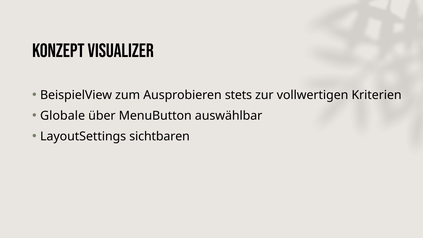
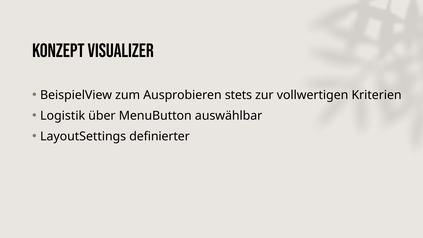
Globale: Globale -> Logistik
sichtbaren: sichtbaren -> definierter
